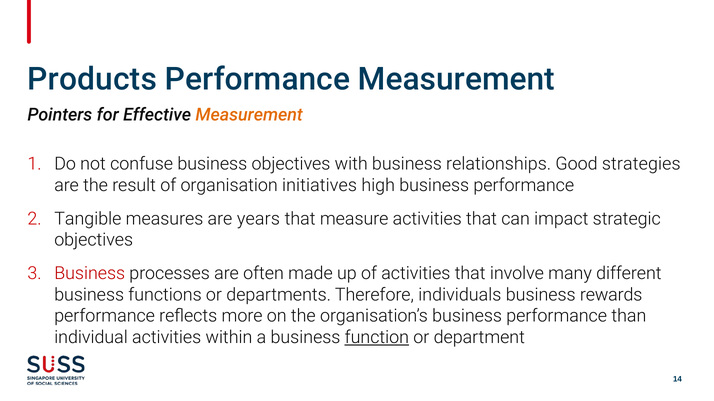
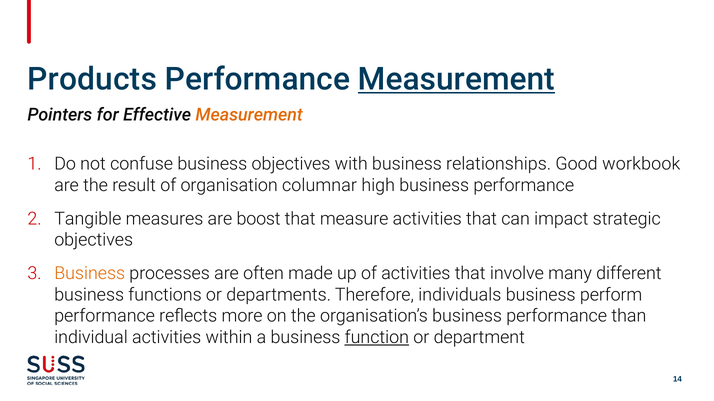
Measurement at (456, 79) underline: none -> present
strategies: strategies -> workbook
initiatives: initiatives -> columnar
years: years -> boost
Business at (90, 274) colour: red -> orange
rewards: rewards -> perform
